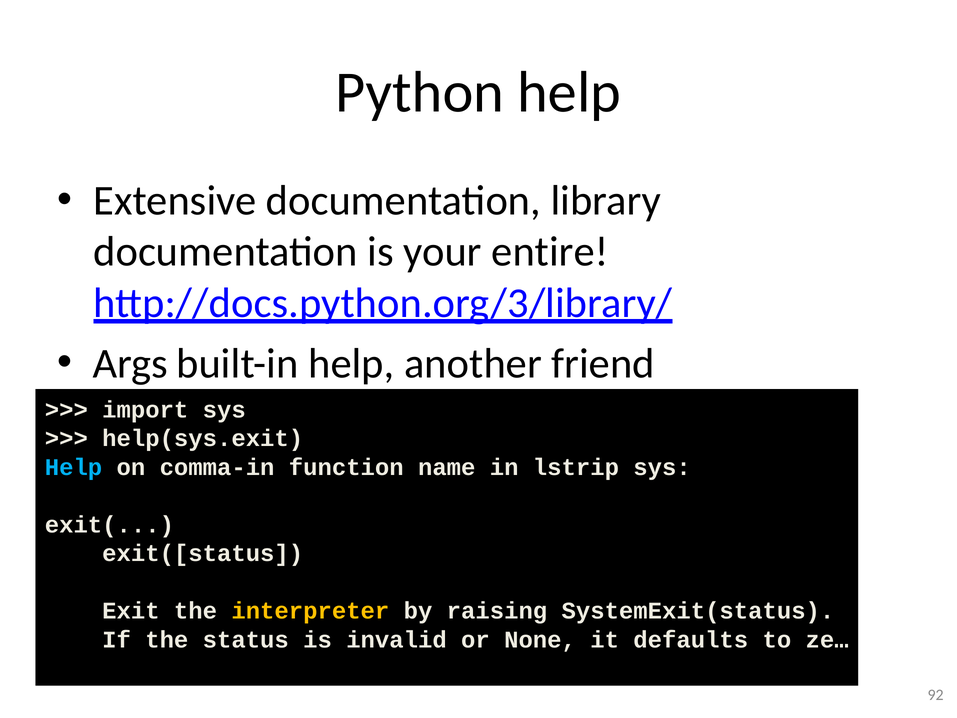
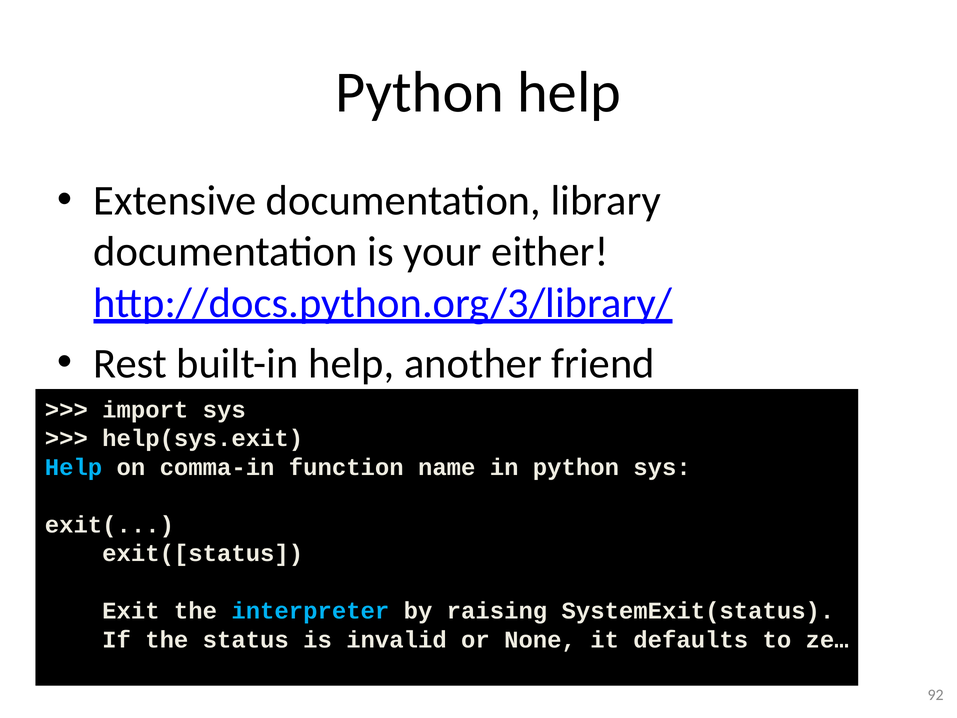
entire: entire -> either
Args: Args -> Rest
in lstrip: lstrip -> python
interpreter colour: yellow -> light blue
